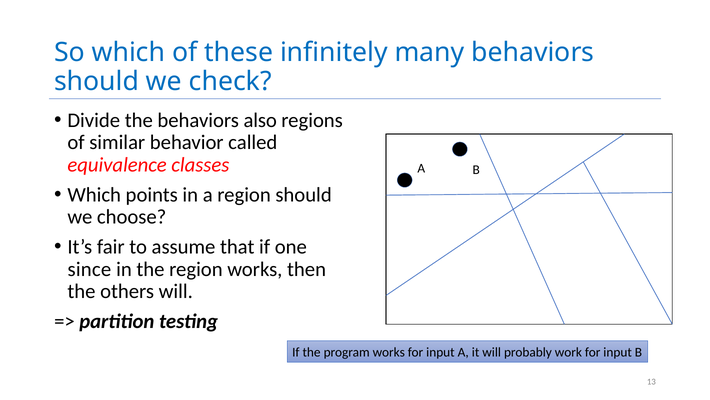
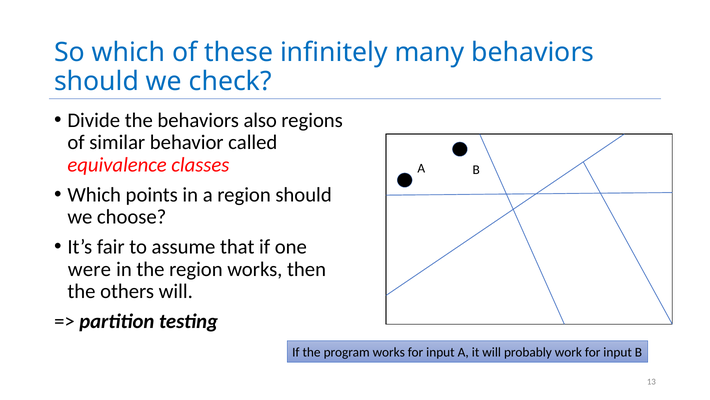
since: since -> were
